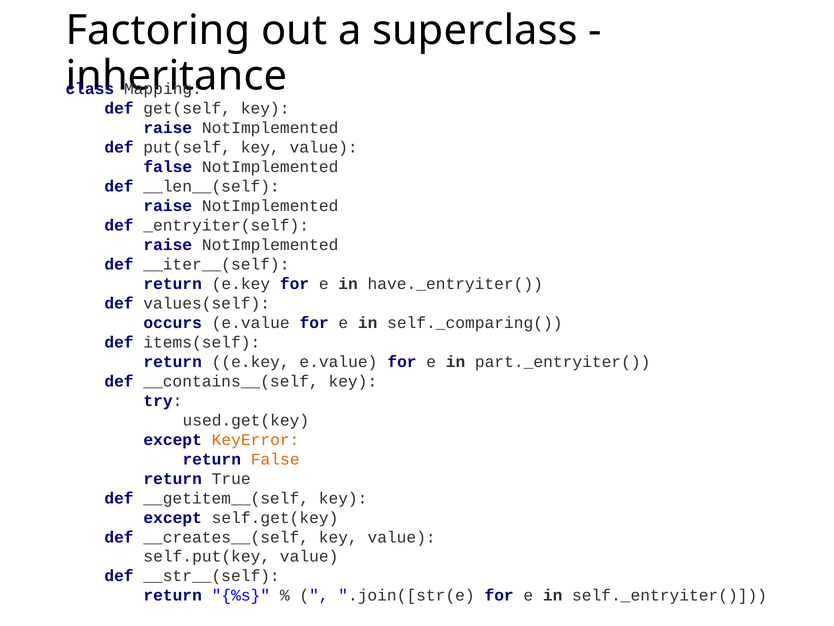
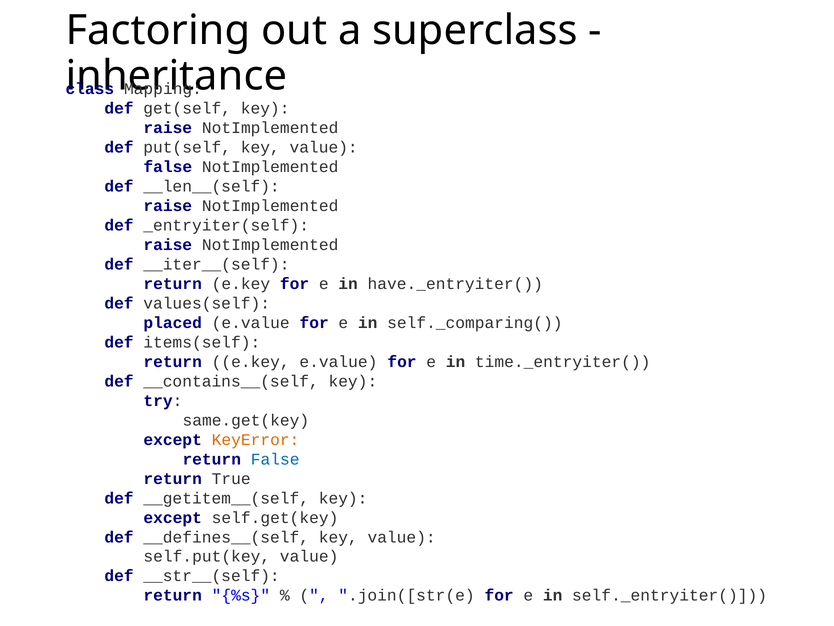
occurs: occurs -> placed
part._entryiter(: part._entryiter( -> time._entryiter(
used.get(key: used.get(key -> same.get(key
False at (275, 459) colour: orange -> blue
__creates__(self: __creates__(self -> __defines__(self
